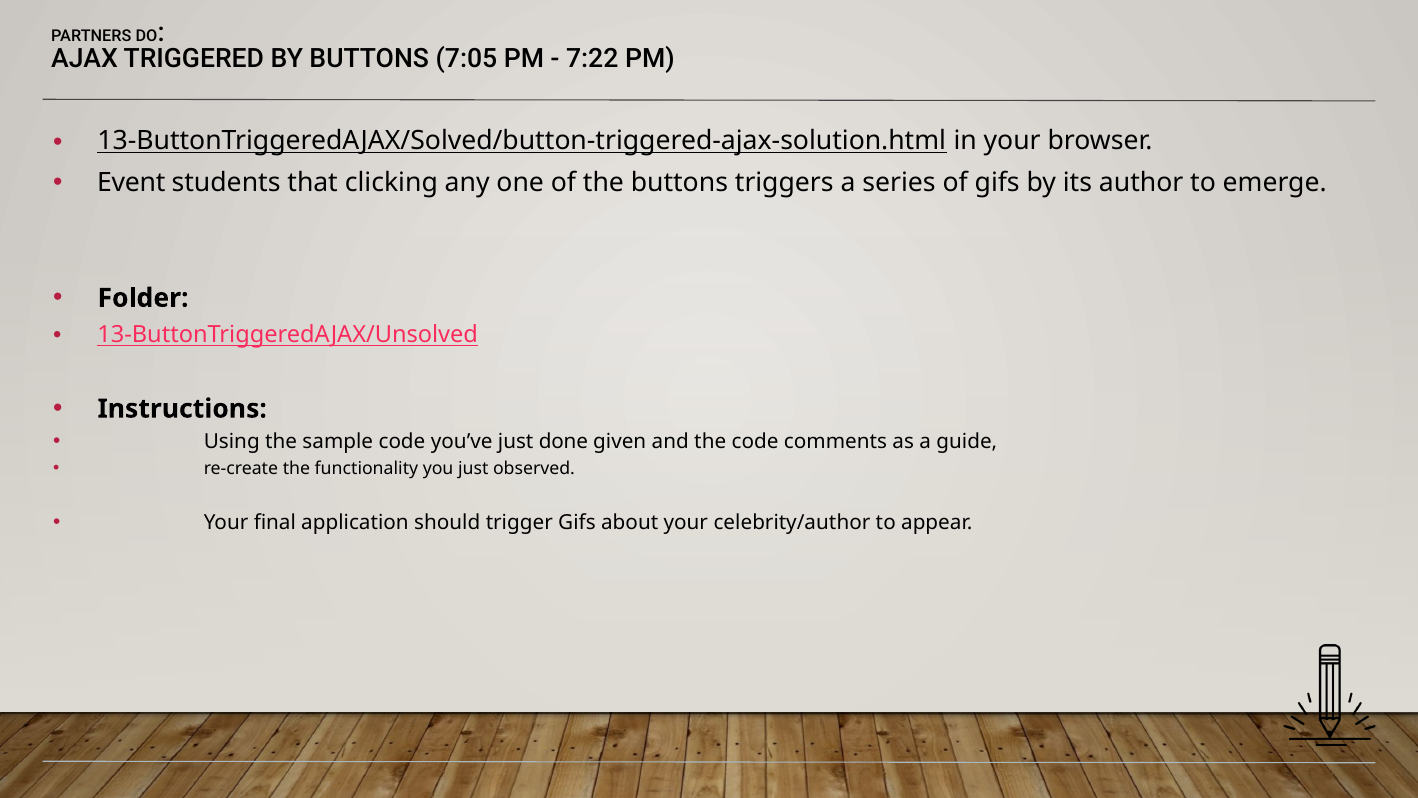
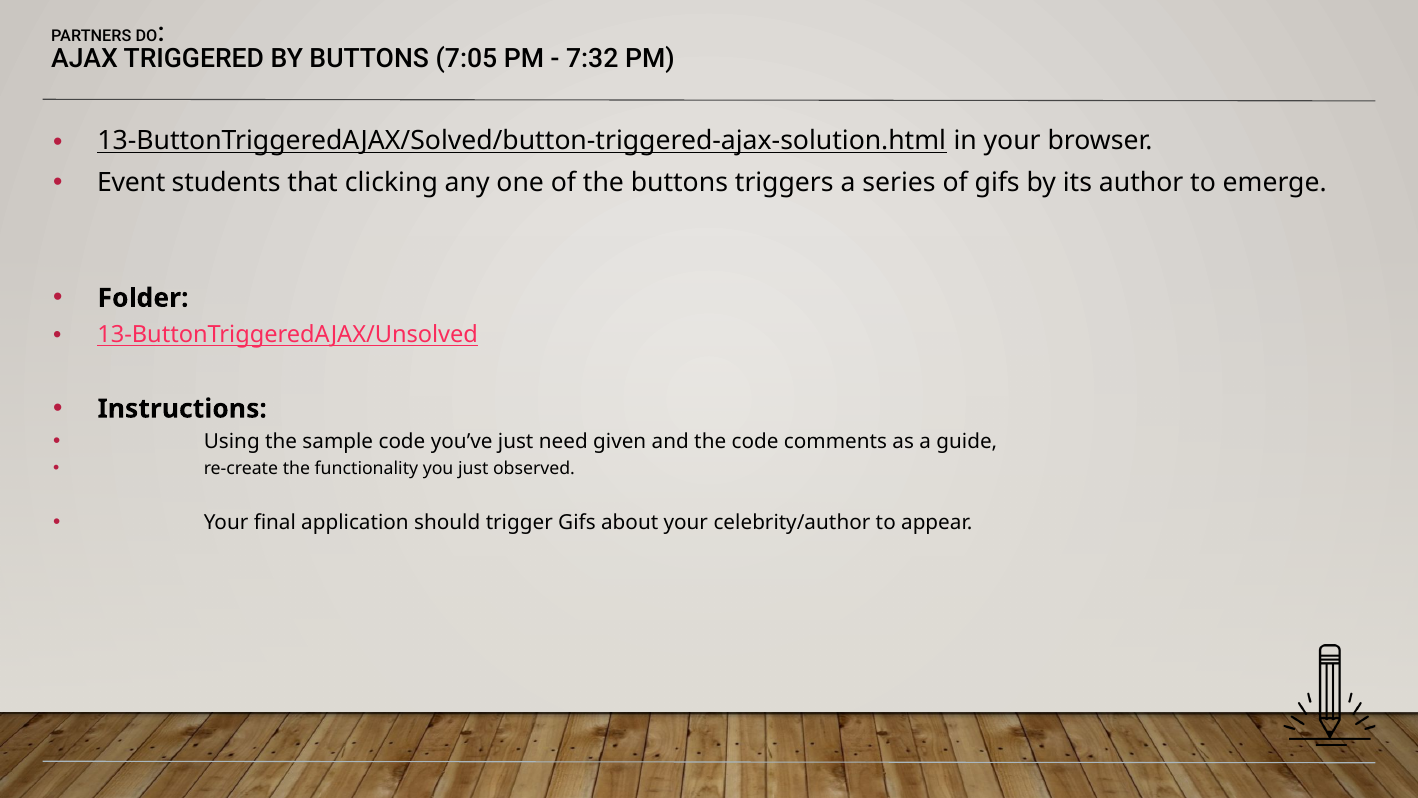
7:22: 7:22 -> 7:32
done: done -> need
